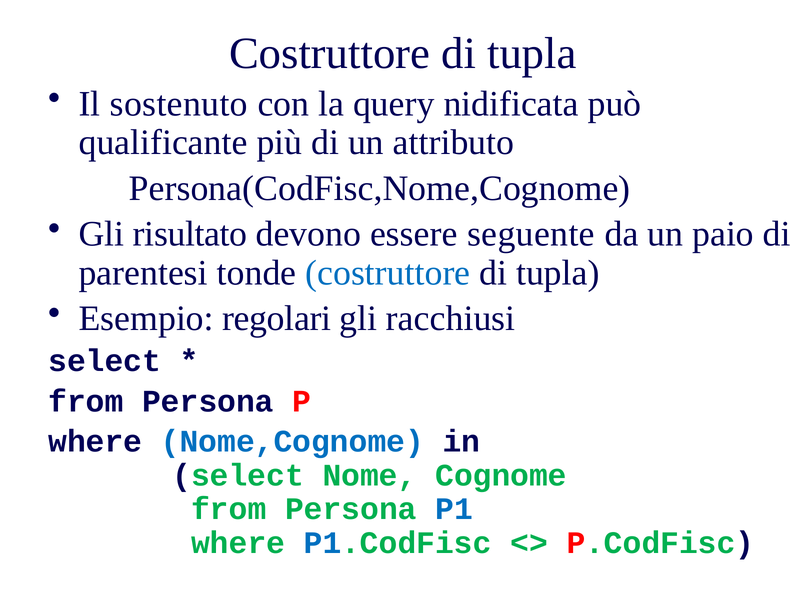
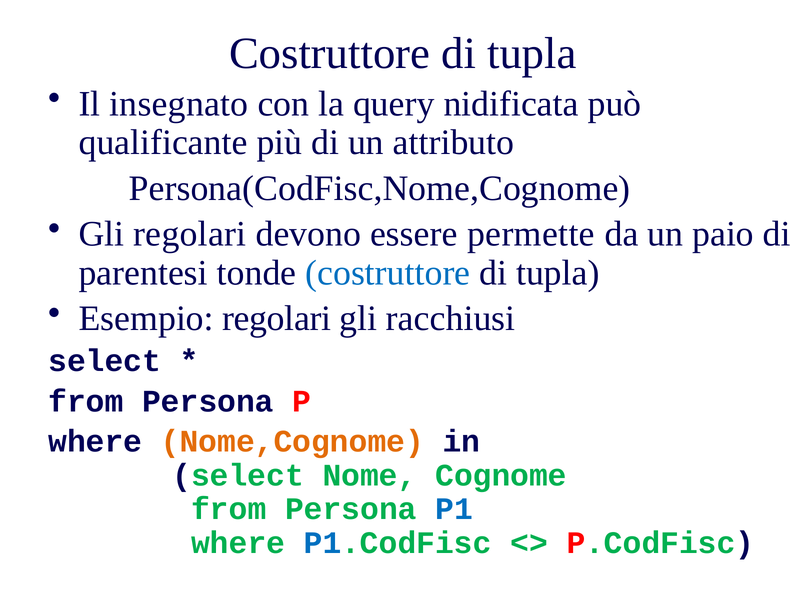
sostenuto: sostenuto -> insegnato
Gli risultato: risultato -> regolari
seguente: seguente -> permette
Nome,Cognome colour: blue -> orange
